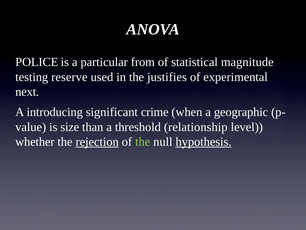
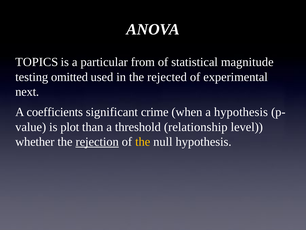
POLICE: POLICE -> TOPICS
reserve: reserve -> omitted
justifies: justifies -> rejected
introducing: introducing -> coefficients
a geographic: geographic -> hypothesis
size: size -> plot
the at (143, 141) colour: light green -> yellow
hypothesis at (204, 141) underline: present -> none
